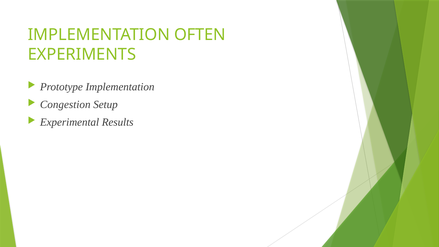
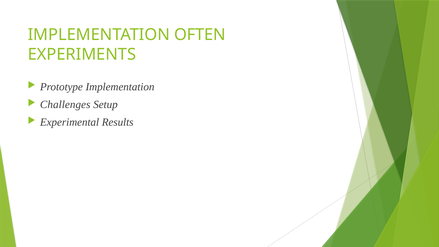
Congestion: Congestion -> Challenges
